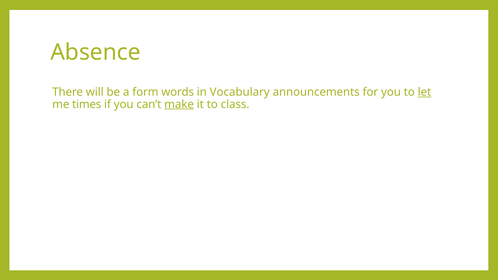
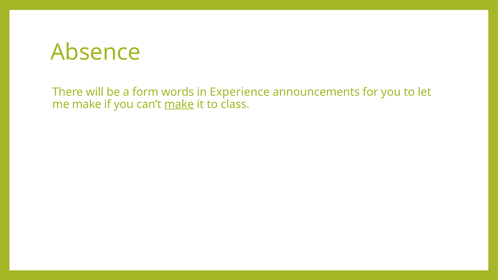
Vocabulary: Vocabulary -> Experience
let underline: present -> none
me times: times -> make
